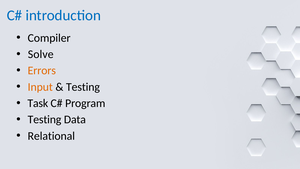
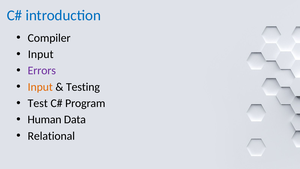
Solve at (41, 54): Solve -> Input
Errors colour: orange -> purple
Task: Task -> Test
Testing at (45, 119): Testing -> Human
